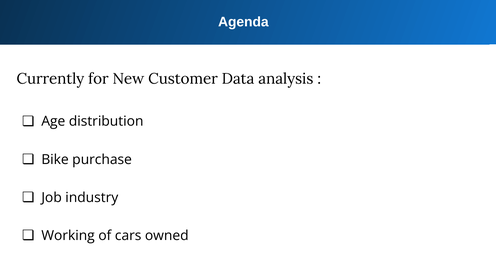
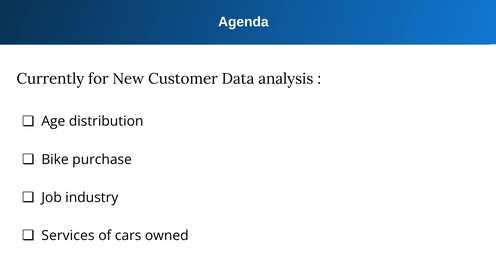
Working: Working -> Services
